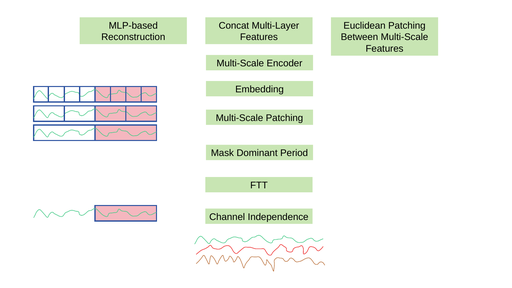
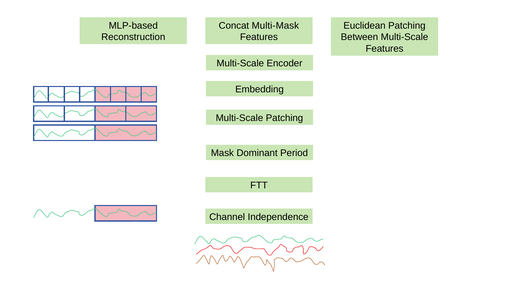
Multi-Layer: Multi-Layer -> Multi-Mask
